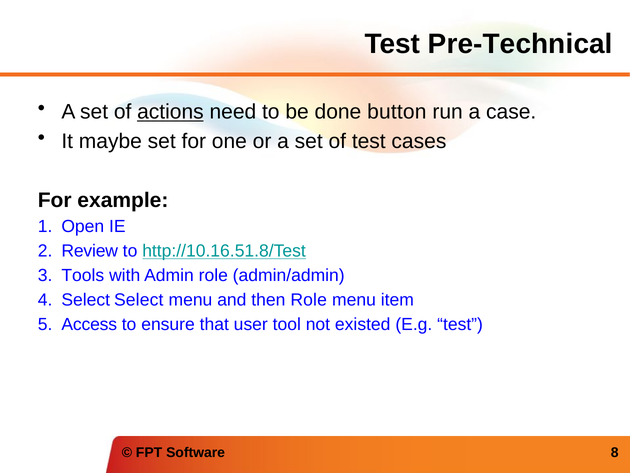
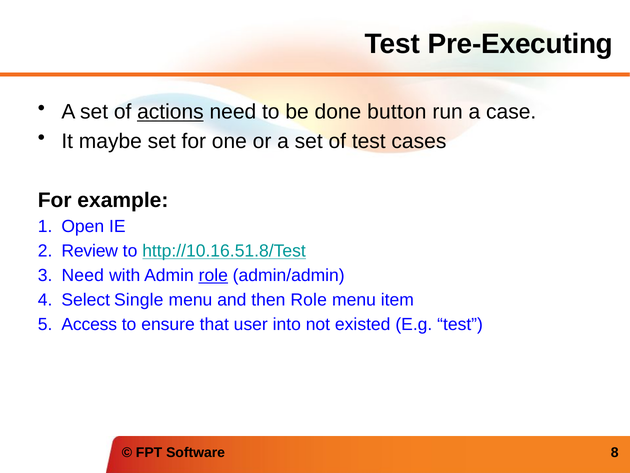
Pre-Technical: Pre-Technical -> Pre-Executing
Tools at (83, 275): Tools -> Need
role at (213, 275) underline: none -> present
Select Select: Select -> Single
tool: tool -> into
